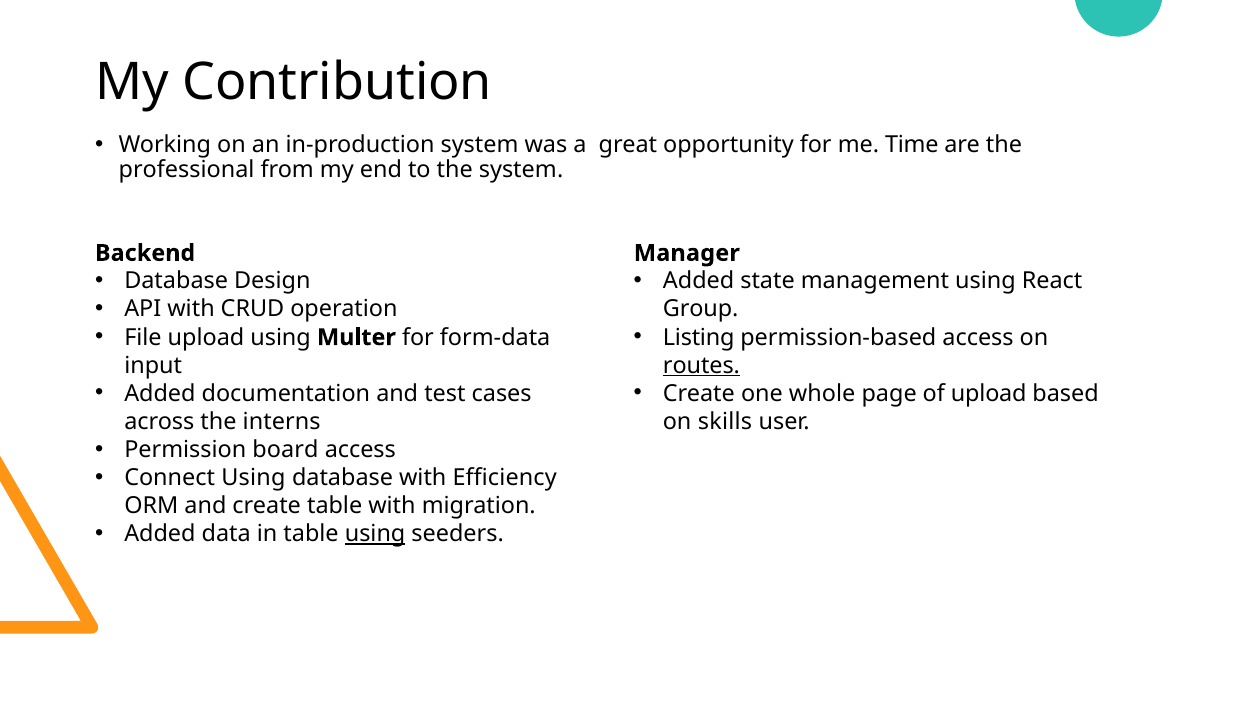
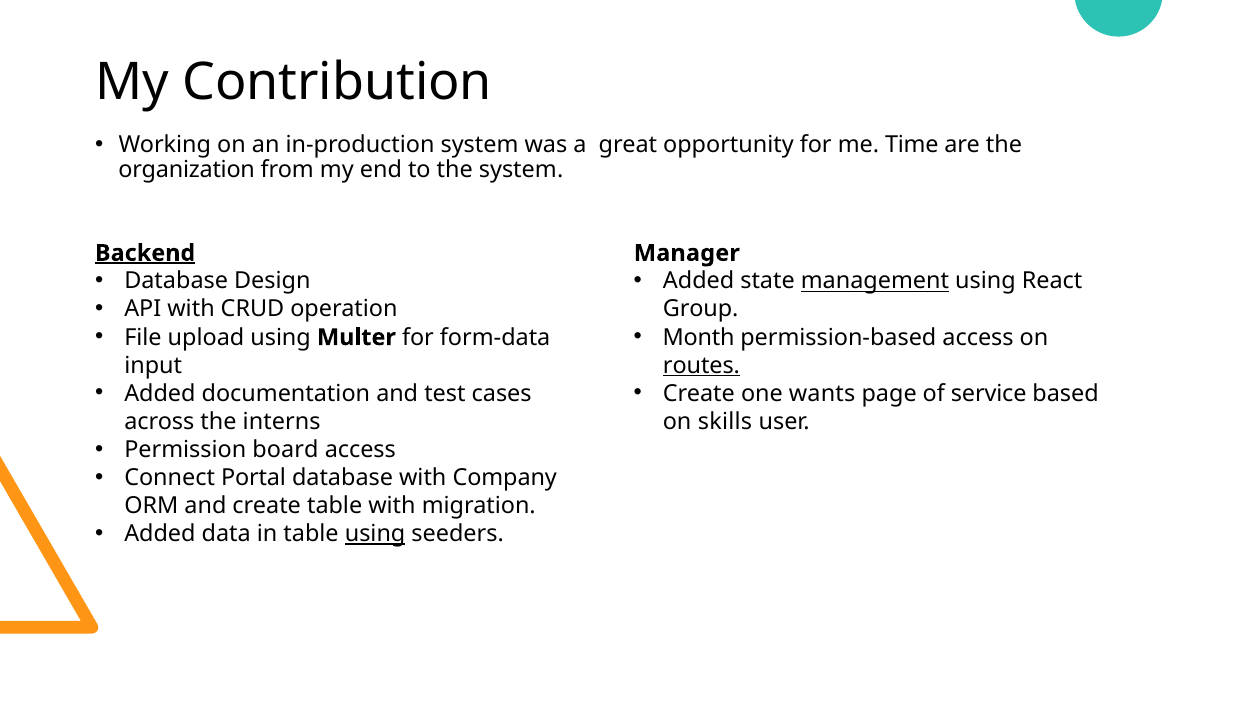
professional: professional -> organization
Backend underline: none -> present
management underline: none -> present
Listing: Listing -> Month
whole: whole -> wants
of upload: upload -> service
Connect Using: Using -> Portal
Eﬃciency: Eﬃciency -> Company
